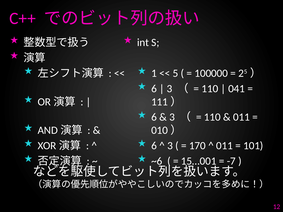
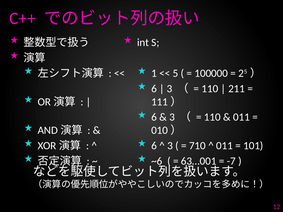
041: 041 -> 211
170: 170 -> 710
15…001: 15…001 -> 63…001
